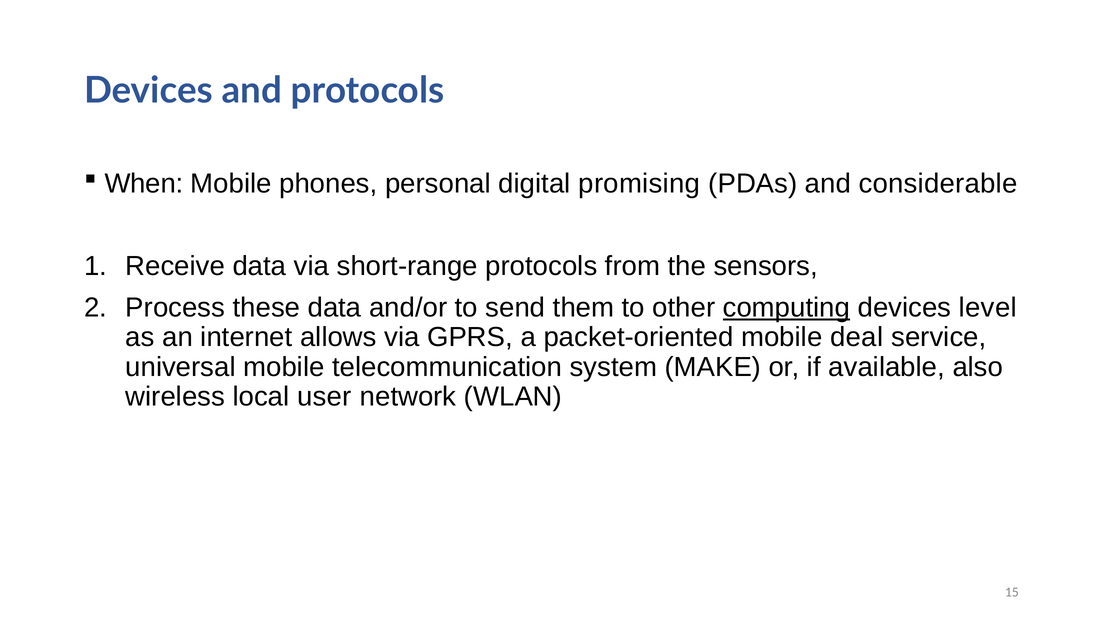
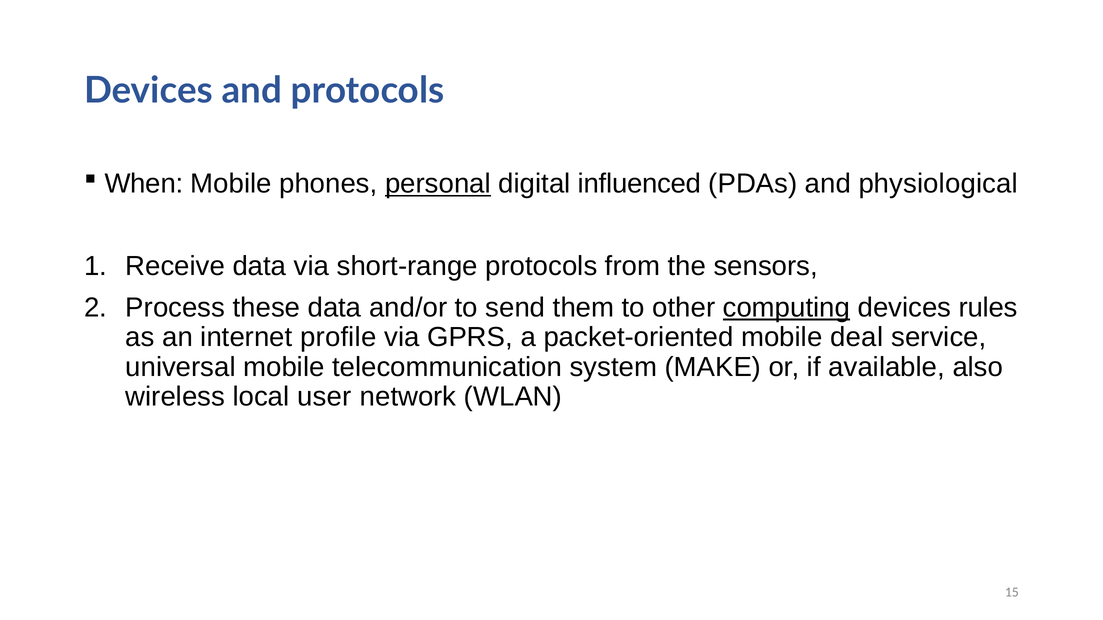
personal underline: none -> present
promising: promising -> influenced
considerable: considerable -> physiological
level: level -> rules
allows: allows -> profile
